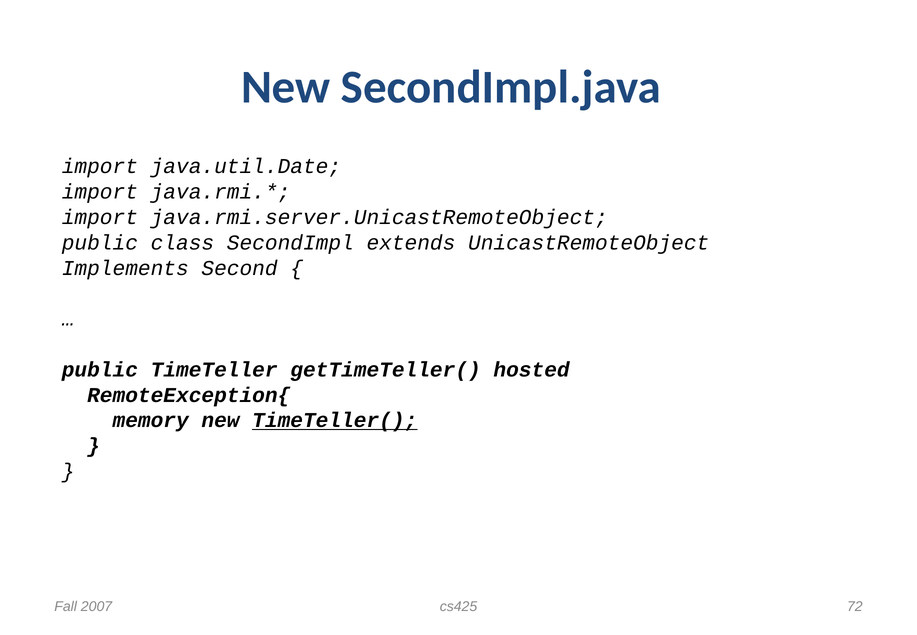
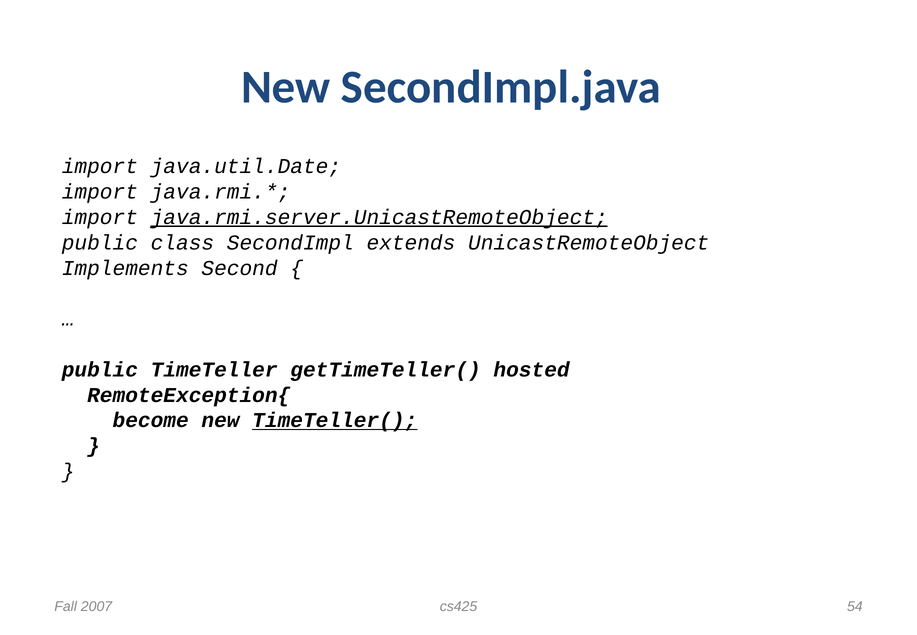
java.rmi.server.UnicastRemoteObject underline: none -> present
memory: memory -> become
72: 72 -> 54
